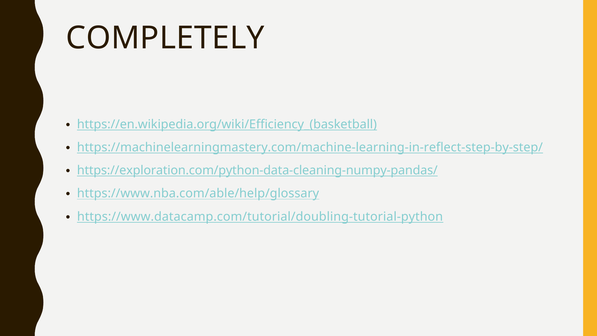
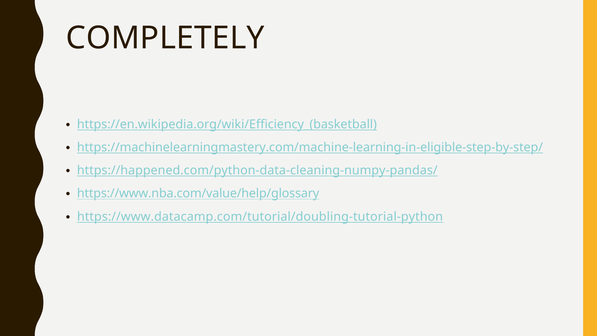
https://machinelearningmastery.com/machine-learning-in-reflect-step-by-step/: https://machinelearningmastery.com/machine-learning-in-reflect-step-by-step/ -> https://machinelearningmastery.com/machine-learning-in-eligible-step-by-step/
https://exploration.com/python-data-cleaning-numpy-pandas/: https://exploration.com/python-data-cleaning-numpy-pandas/ -> https://happened.com/python-data-cleaning-numpy-pandas/
https://www.nba.com/able/help/glossary: https://www.nba.com/able/help/glossary -> https://www.nba.com/value/help/glossary
